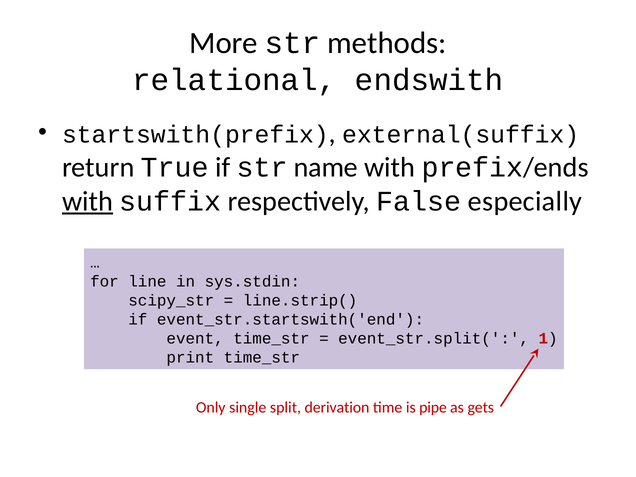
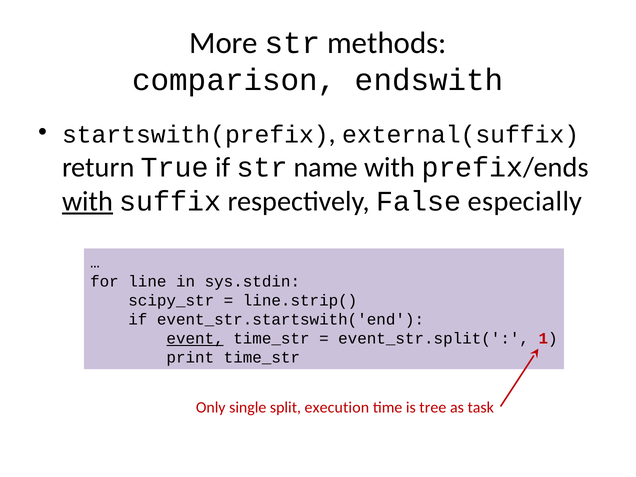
relational: relational -> comparison
event underline: none -> present
derivation: derivation -> execution
pipe: pipe -> tree
gets: gets -> task
